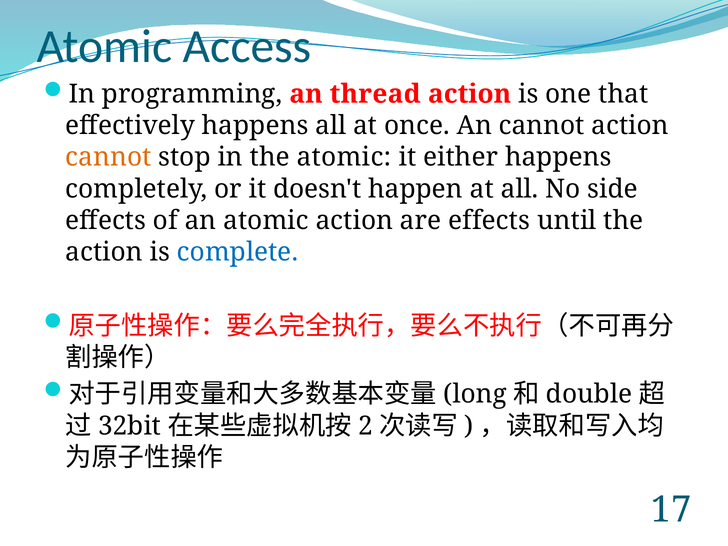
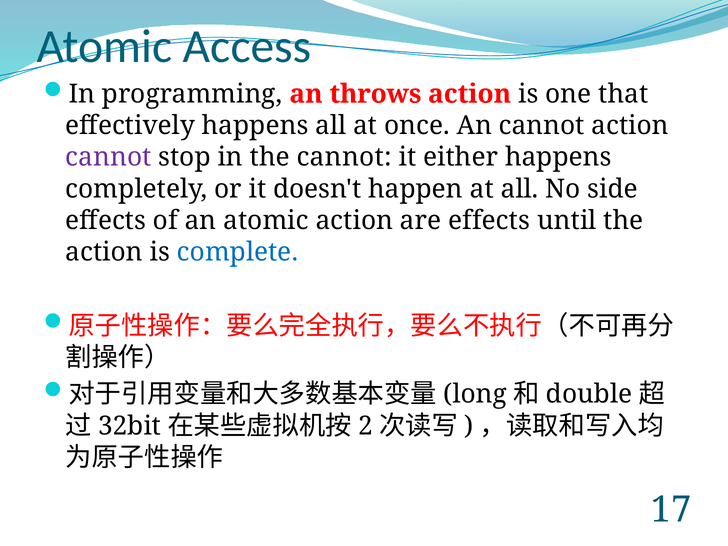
thread: thread -> throws
cannot at (108, 157) colour: orange -> purple
the atomic: atomic -> cannot
